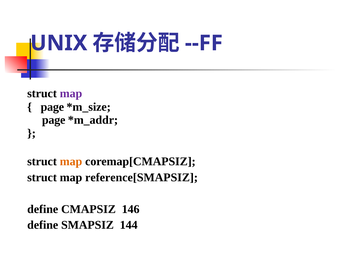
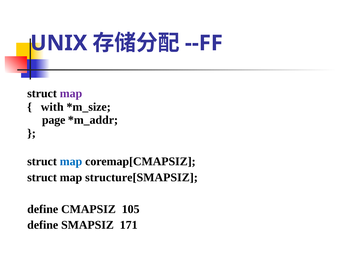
page at (52, 107): page -> with
map at (71, 161) colour: orange -> blue
reference[SMAPSIZ: reference[SMAPSIZ -> structure[SMAPSIZ
146: 146 -> 105
144: 144 -> 171
